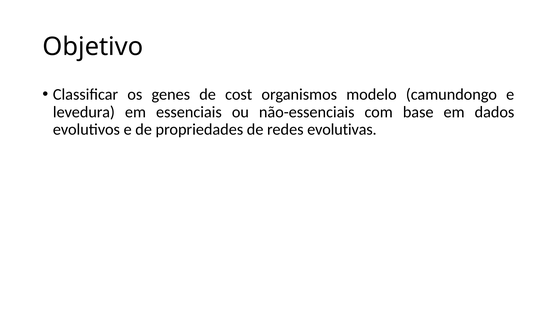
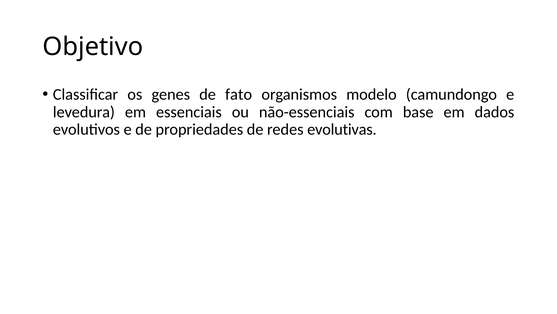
cost: cost -> fato
